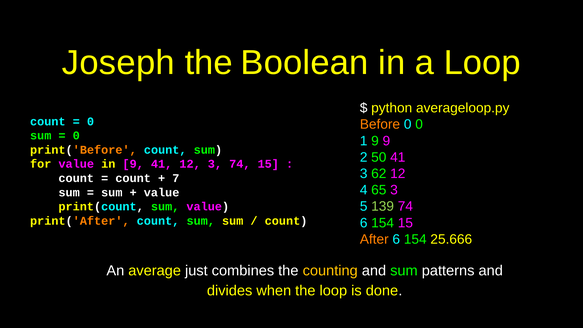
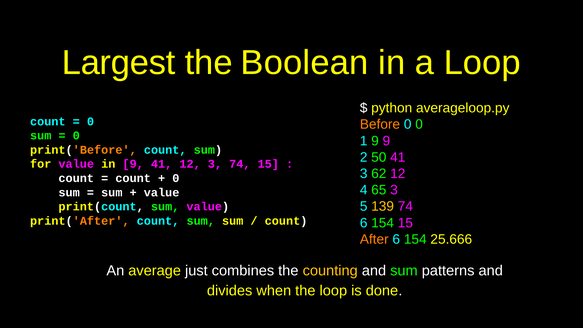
Joseph: Joseph -> Largest
7 at (176, 178): 7 -> 0
139 colour: light green -> yellow
